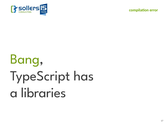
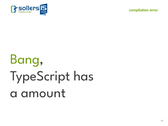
libraries: libraries -> amount
